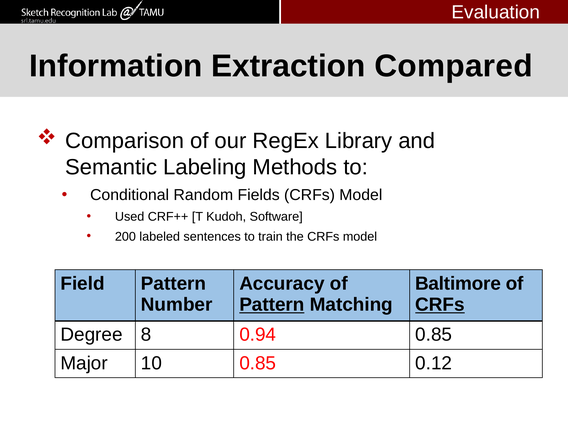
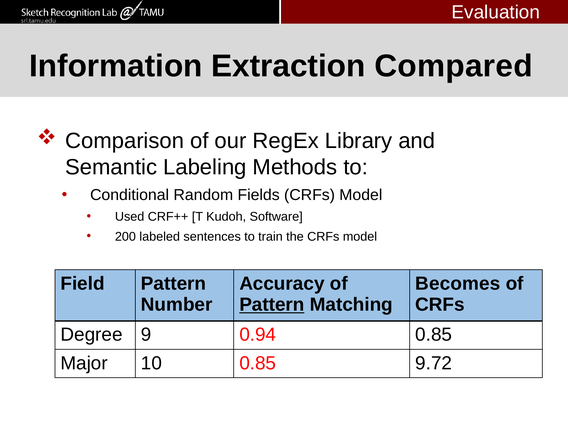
Baltimore: Baltimore -> Becomes
CRFs at (440, 305) underline: present -> none
8: 8 -> 9
0.12: 0.12 -> 9.72
